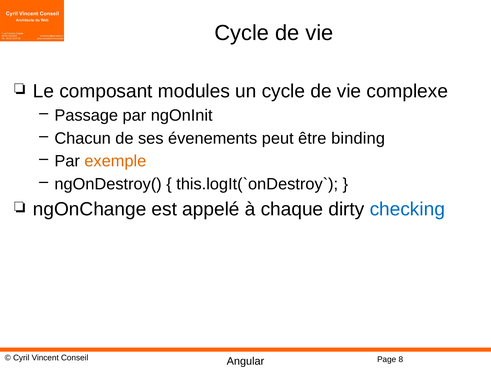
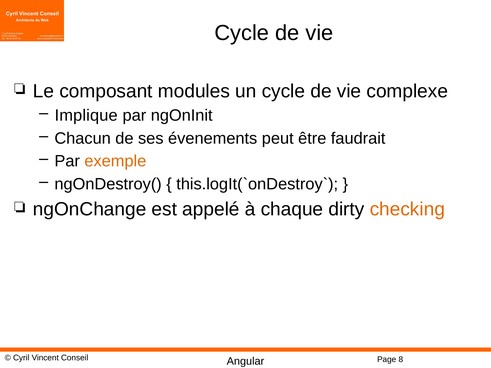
Passage: Passage -> Implique
binding: binding -> faudrait
checking colour: blue -> orange
